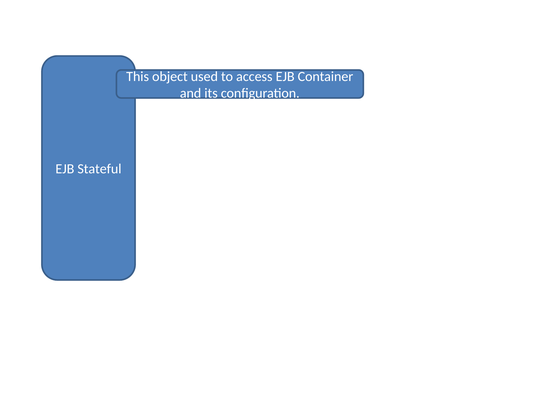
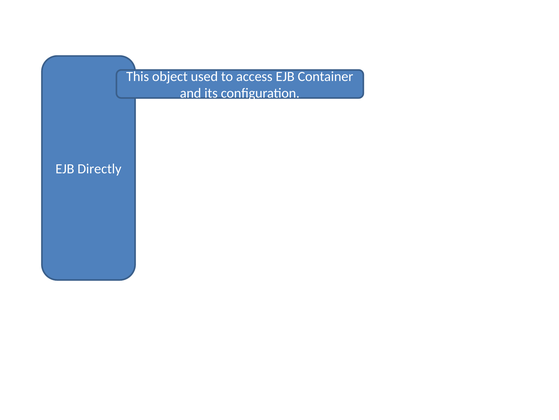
Stateful: Stateful -> Directly
